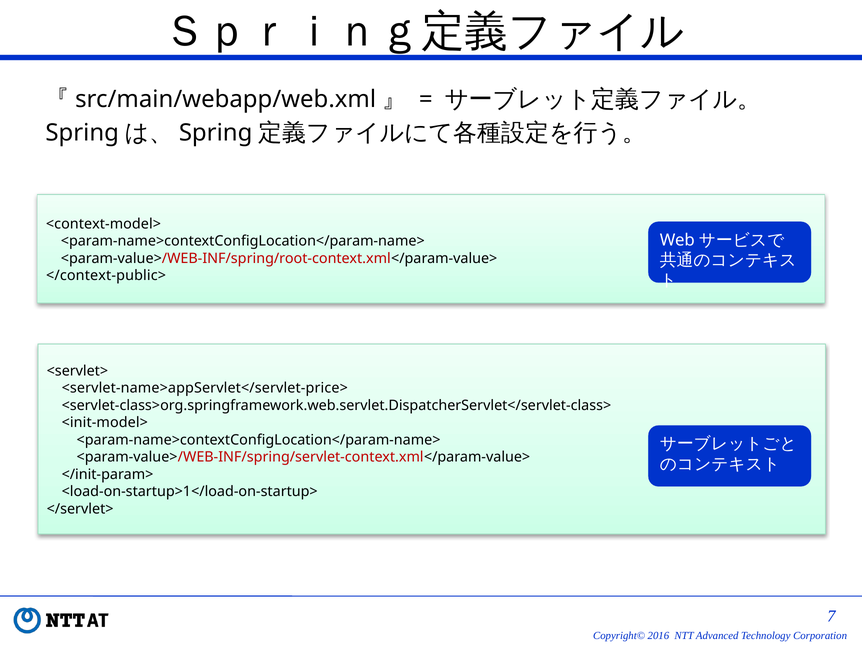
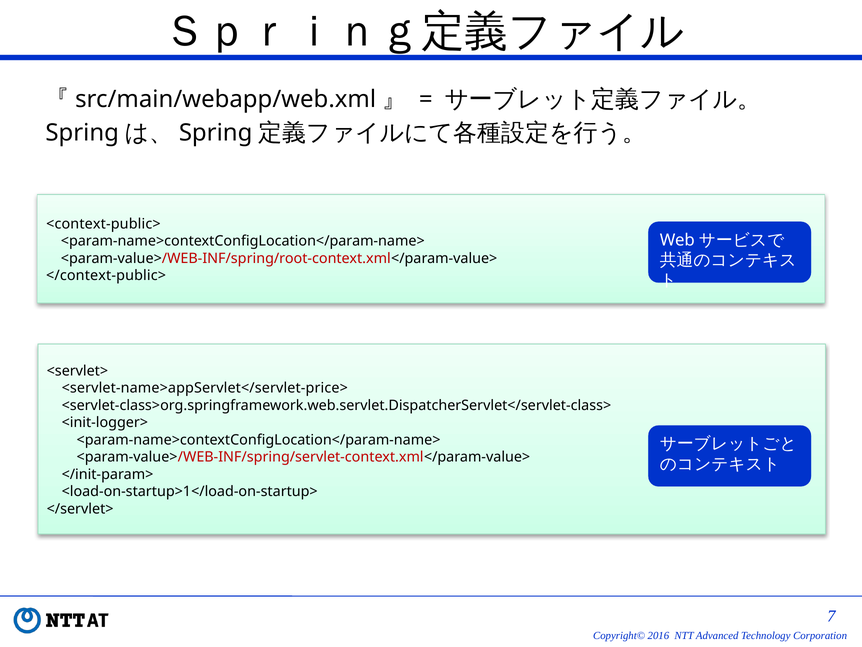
<context-model>: <context-model> -> <context-public>
<init-model>: <init-model> -> <init-logger>
